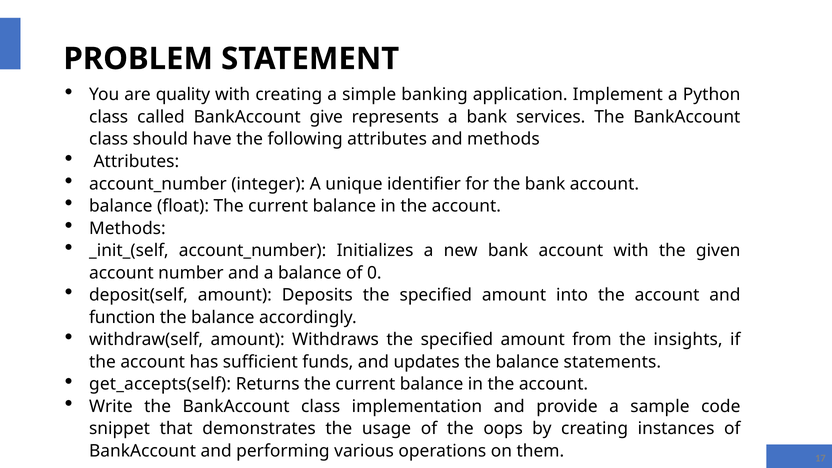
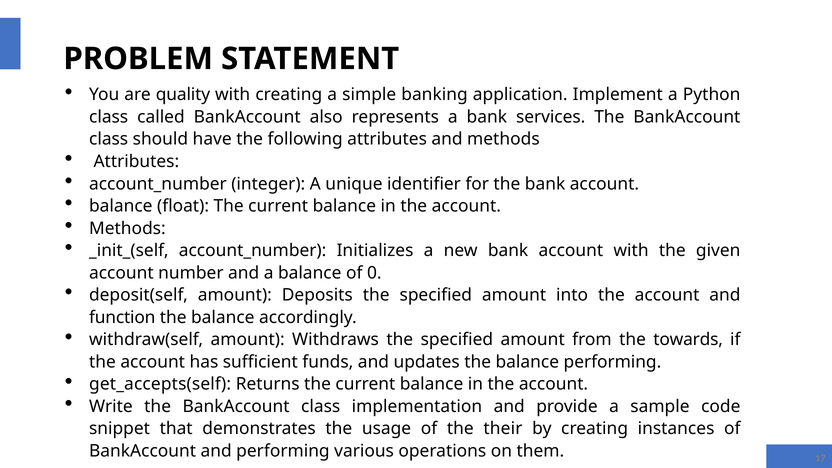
give: give -> also
insights: insights -> towards
balance statements: statements -> performing
oops: oops -> their
